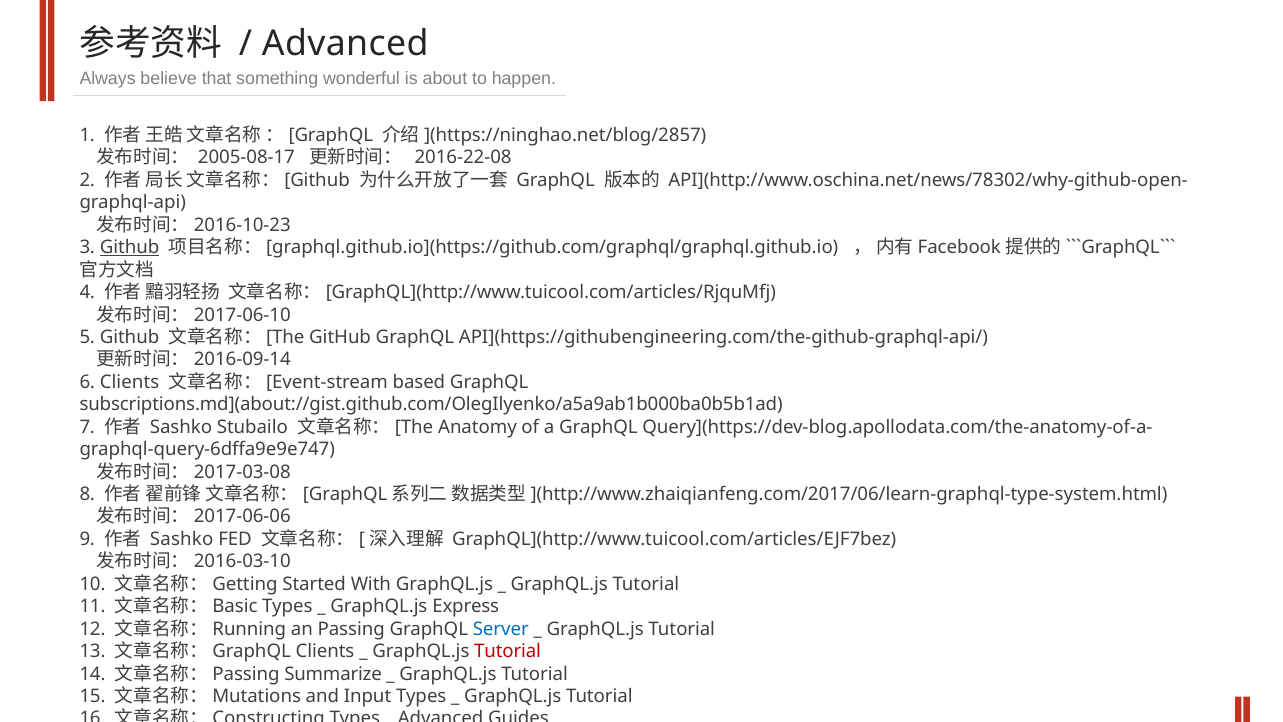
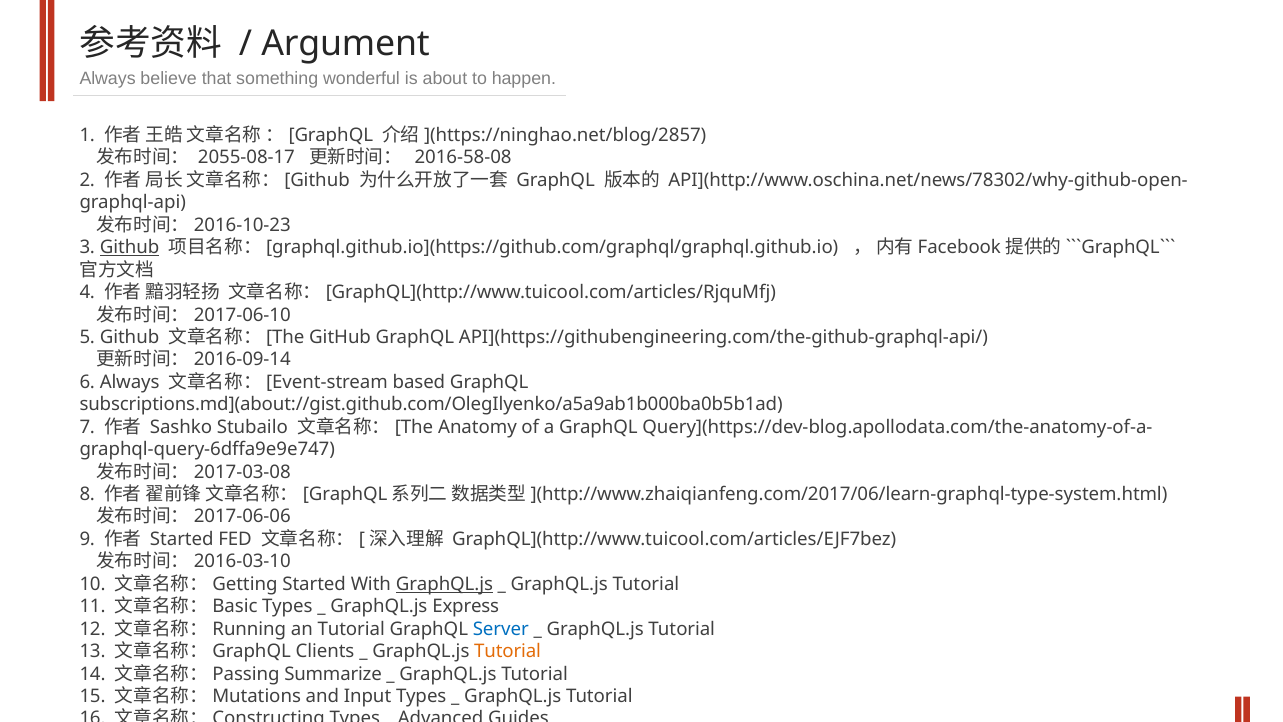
Advanced at (345, 44): Advanced -> Argument
2005-08-17: 2005-08-17 -> 2055-08-17
2016-22-08: 2016-22-08 -> 2016-58-08
6 Clients: Clients -> Always
Sashko at (182, 539): Sashko -> Started
GraphQL.js at (444, 584) underline: none -> present
an Passing: Passing -> Tutorial
Tutorial at (508, 651) colour: red -> orange
